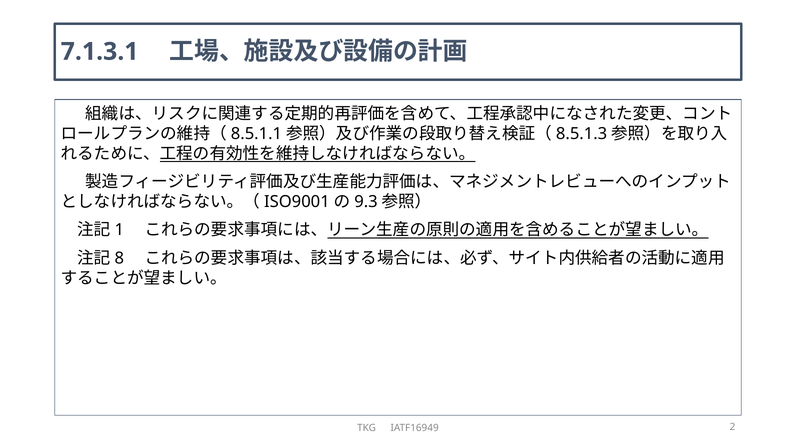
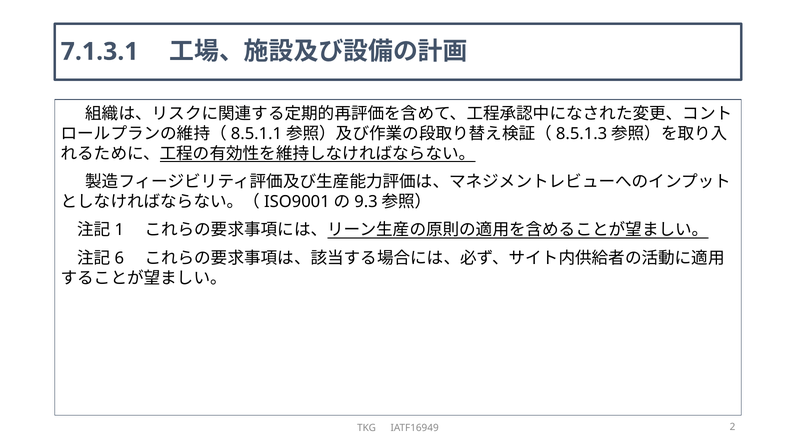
8: 8 -> 6
